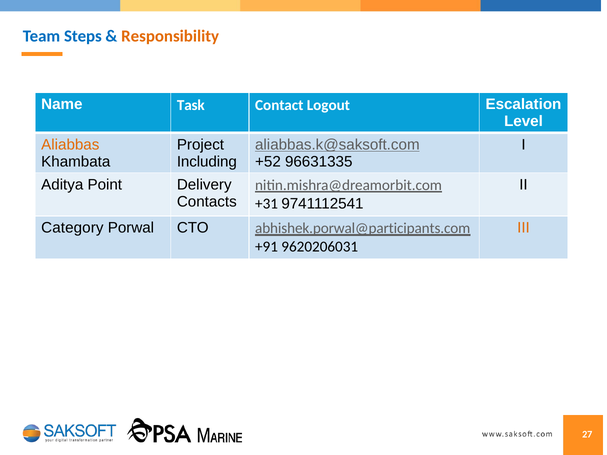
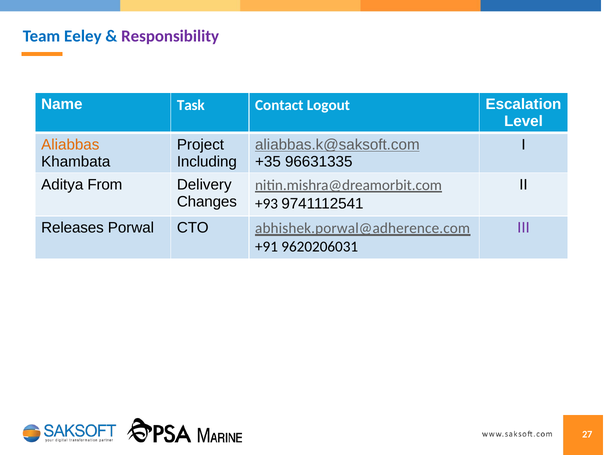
Steps: Steps -> Eeley
Responsibility colour: orange -> purple
+52: +52 -> +35
Point: Point -> From
Contacts: Contacts -> Changes
+31: +31 -> +93
Category: Category -> Releases
abhishek.porwal@participants.com: abhishek.porwal@participants.com -> abhishek.porwal@adherence.com
III colour: orange -> purple
